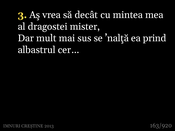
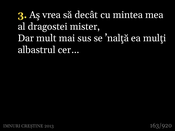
prind: prind -> mulţi
